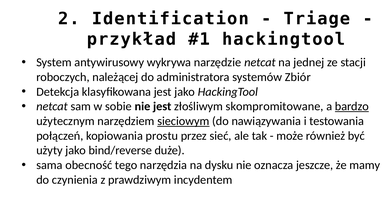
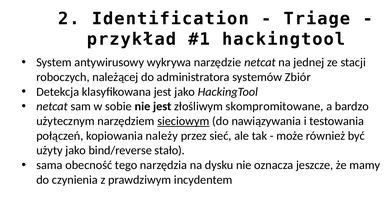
bardzo underline: present -> none
prostu: prostu -> należy
duże: duże -> stało
